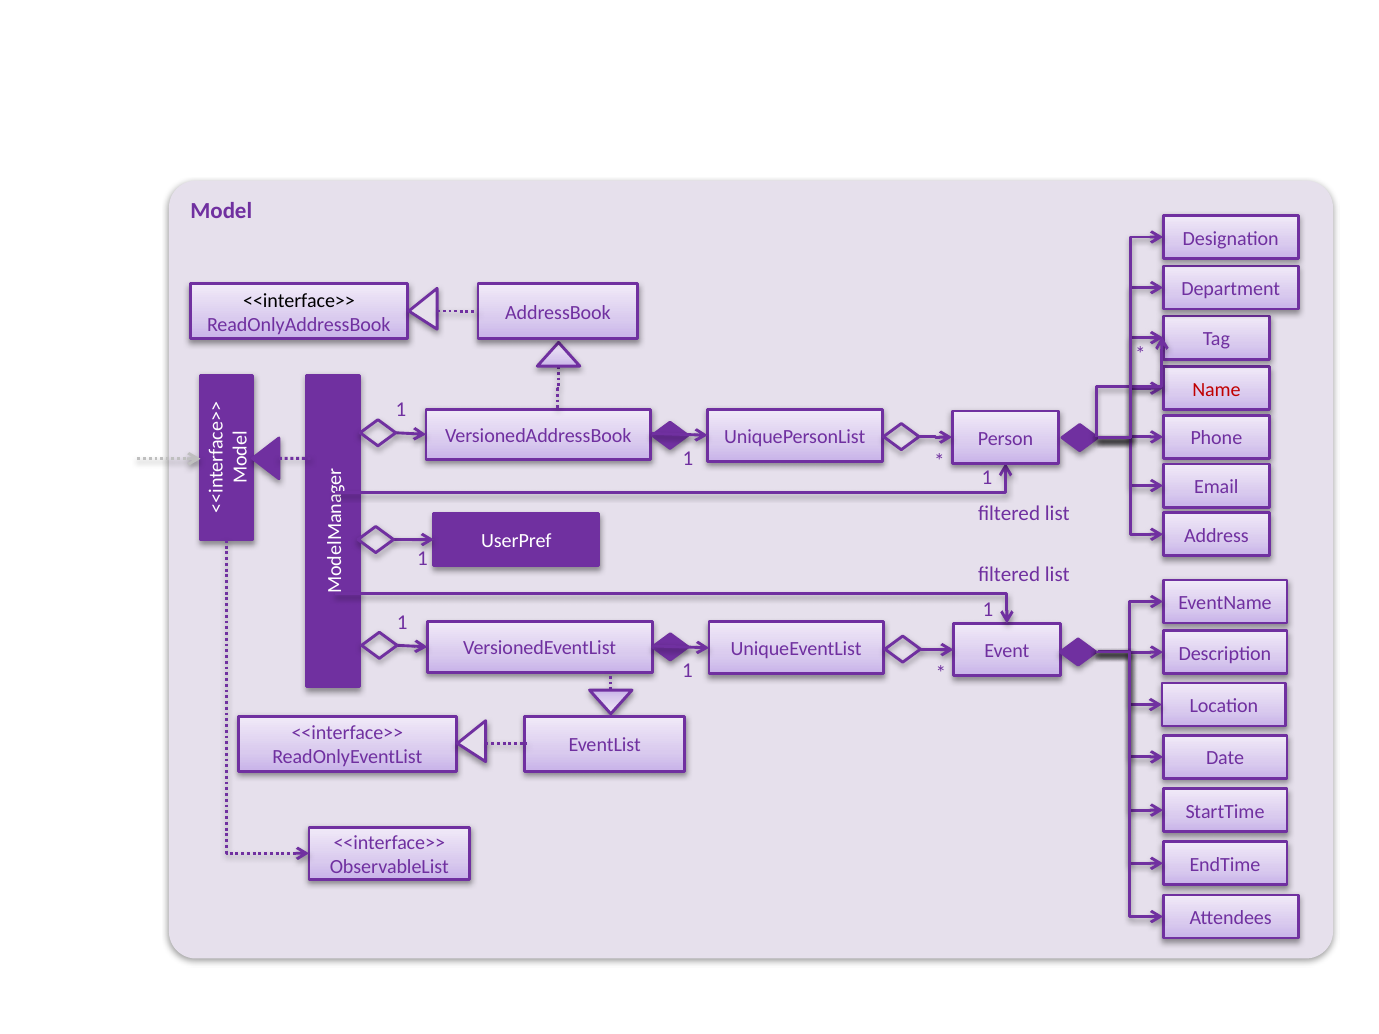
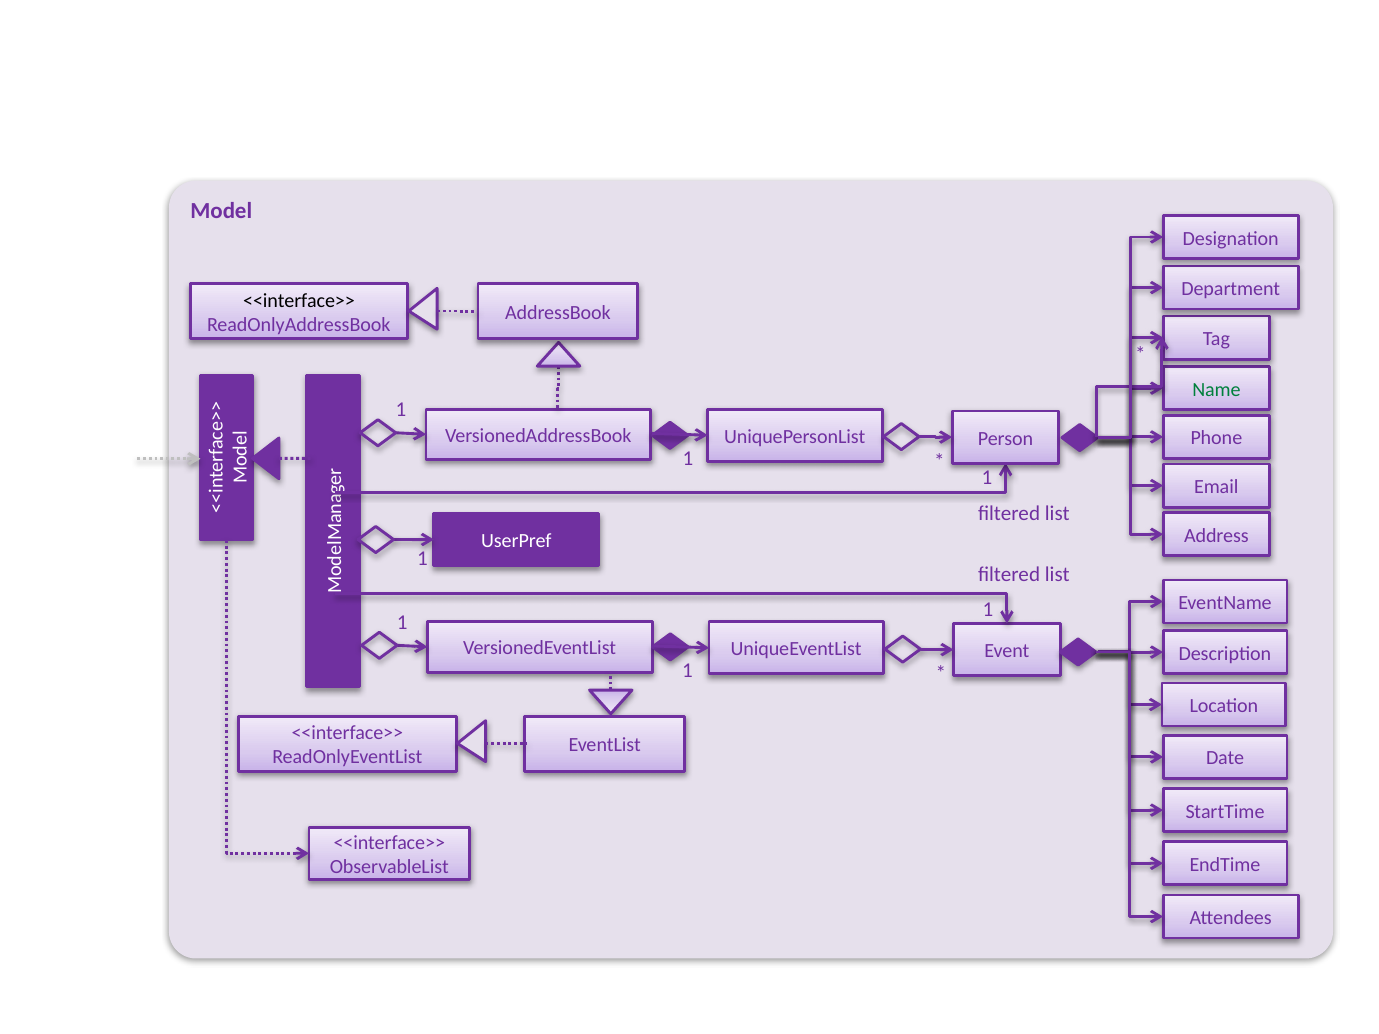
Name colour: red -> green
